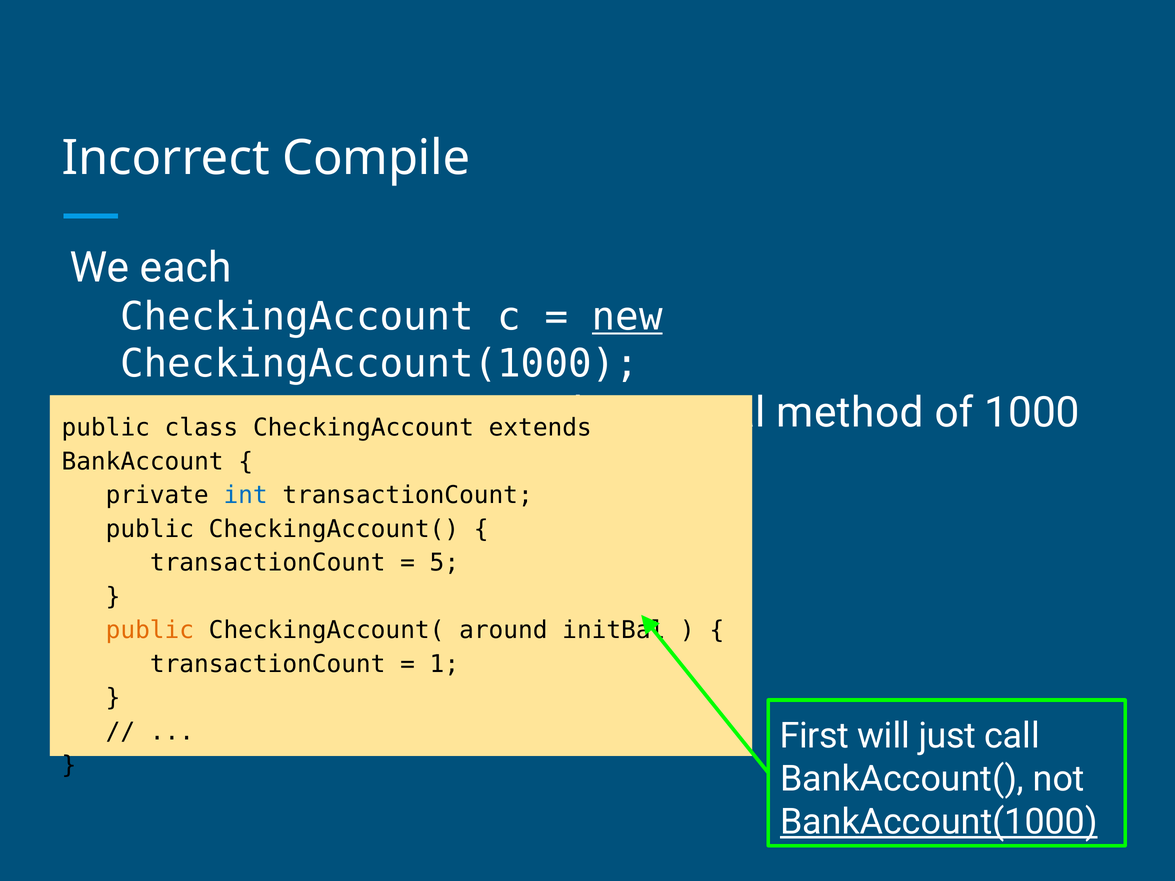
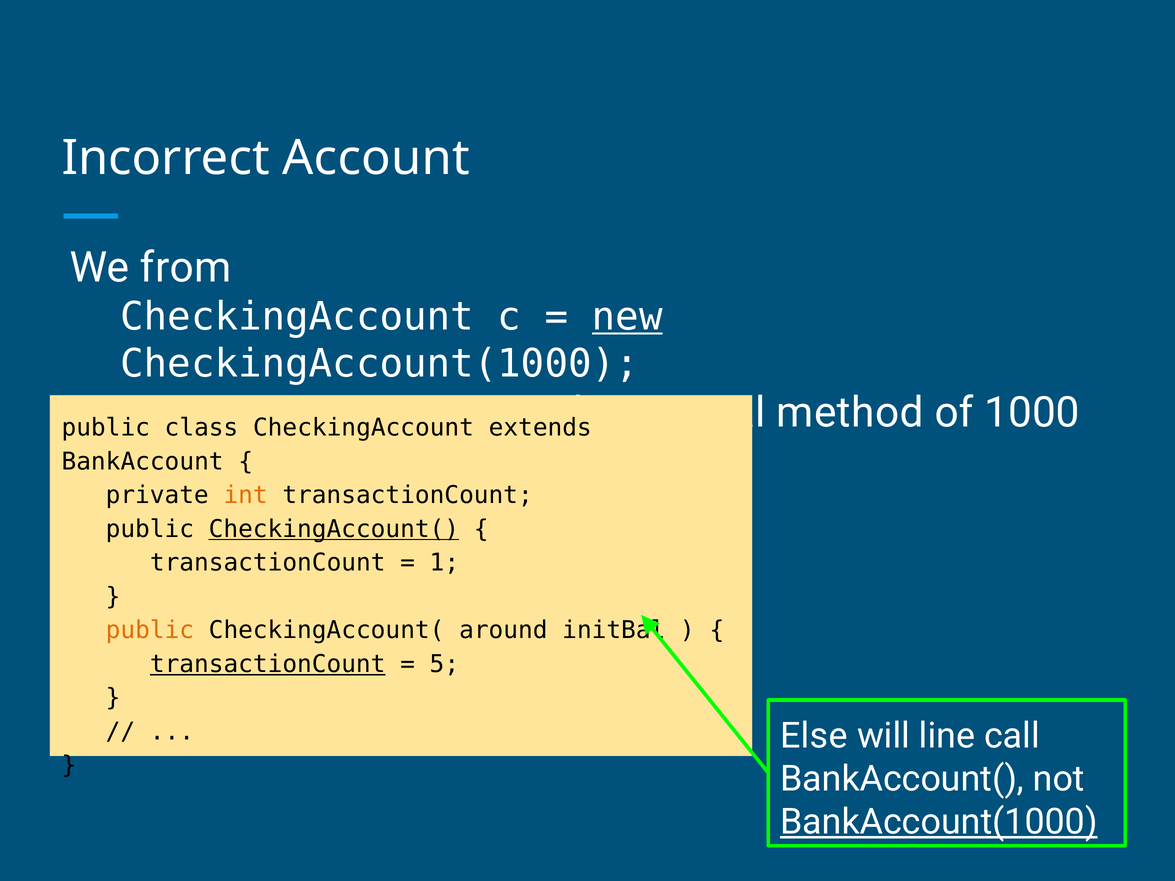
Incorrect Compile: Compile -> Account
each: each -> from
int colour: blue -> orange
CheckingAccount( at (334, 529) underline: none -> present
5: 5 -> 1
transactionCount at (268, 664) underline: none -> present
1: 1 -> 5
First: First -> Else
just: just -> line
